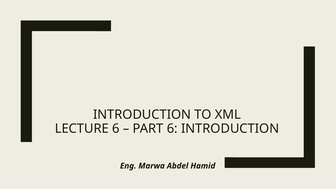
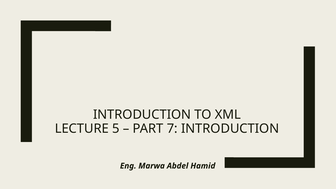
LECTURE 6: 6 -> 5
PART 6: 6 -> 7
